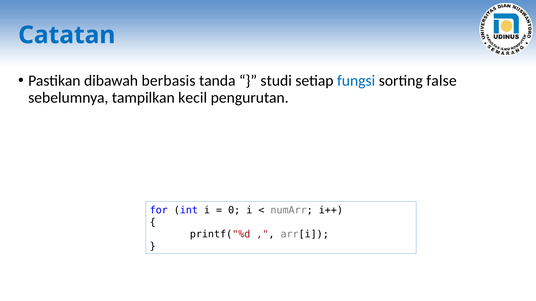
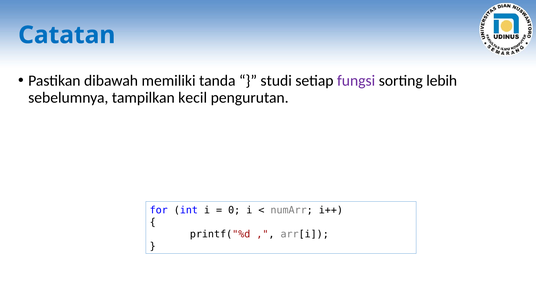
berbasis: berbasis -> memiliki
fungsi colour: blue -> purple
false: false -> lebih
